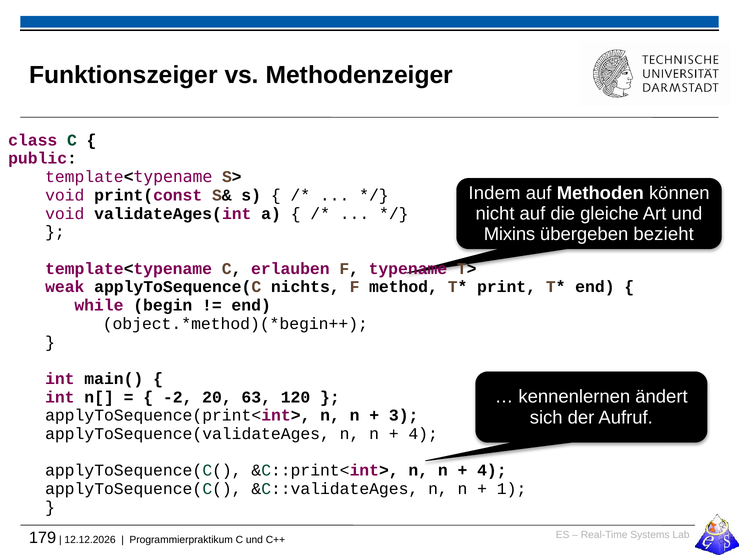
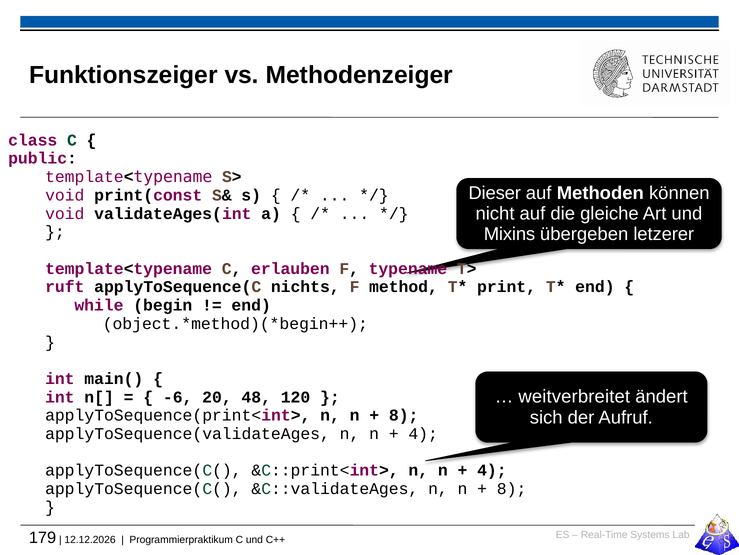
Indem: Indem -> Dieser
bezieht: bezieht -> letzerer
weak: weak -> ruft
kennenlernen: kennenlernen -> weitverbreitet
-2: -2 -> -6
63: 63 -> 48
3 at (404, 415): 3 -> 8
1 at (512, 488): 1 -> 8
